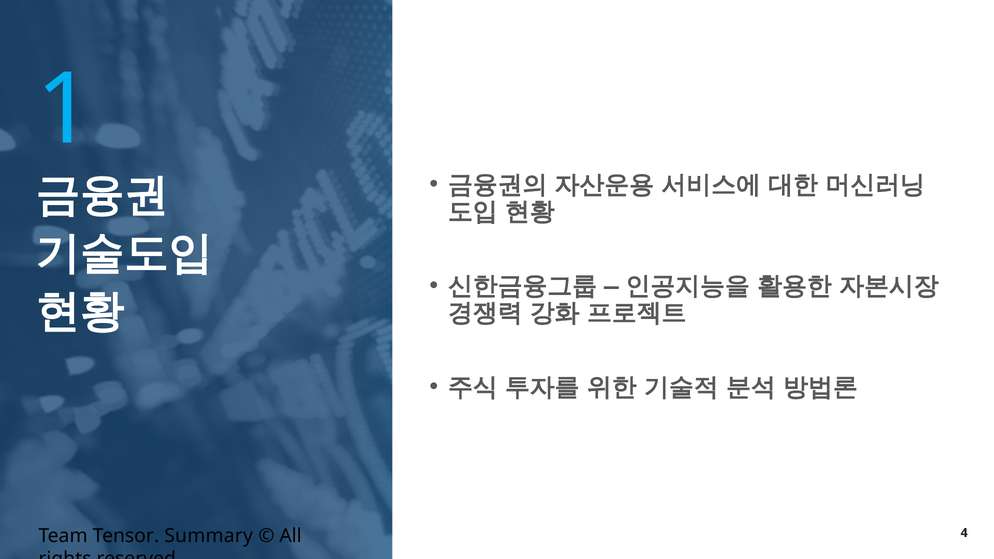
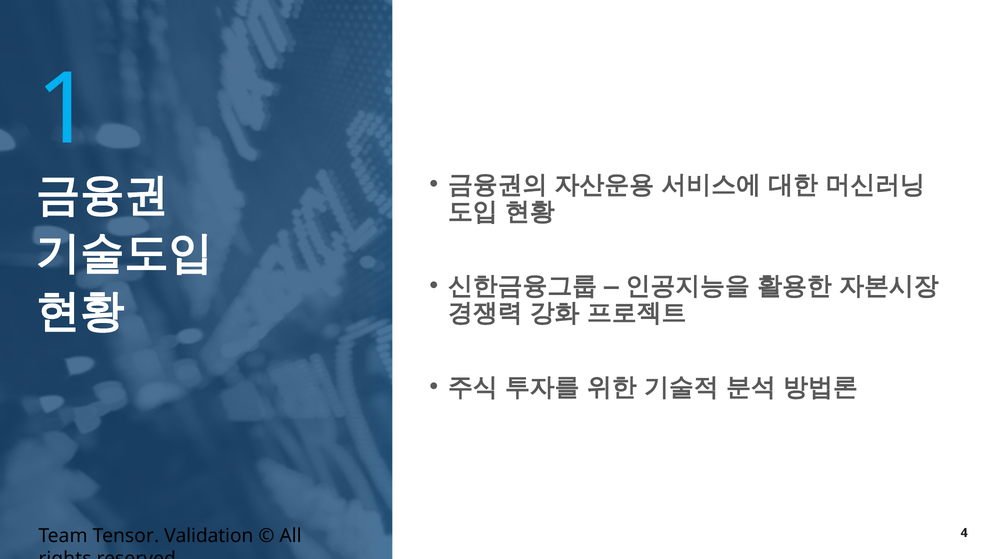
Summary: Summary -> Validation
